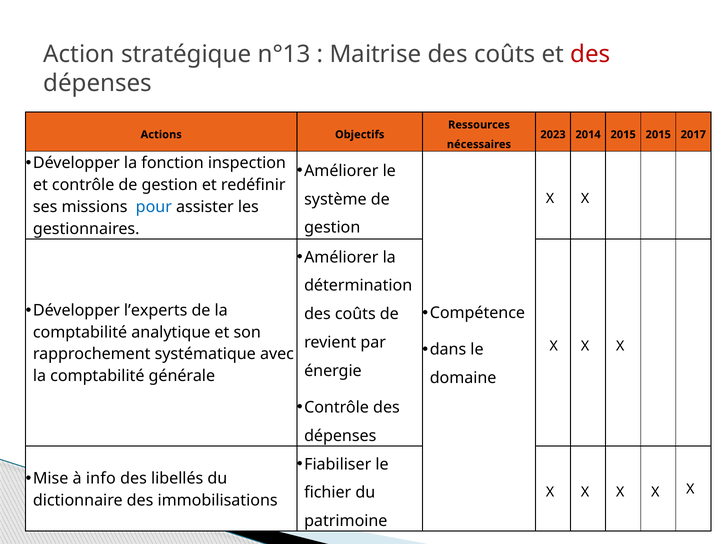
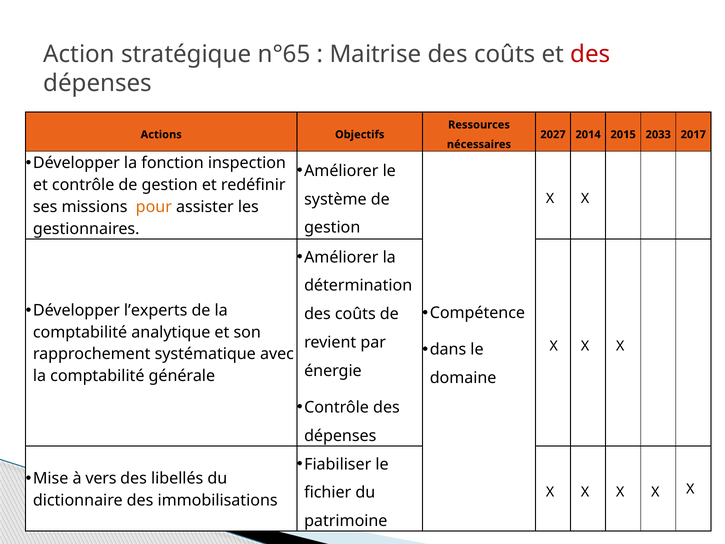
n°13: n°13 -> n°65
2023: 2023 -> 2027
2015 2015: 2015 -> 2033
pour colour: blue -> orange
info: info -> vers
